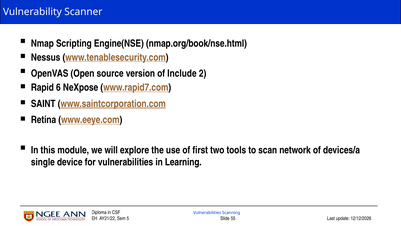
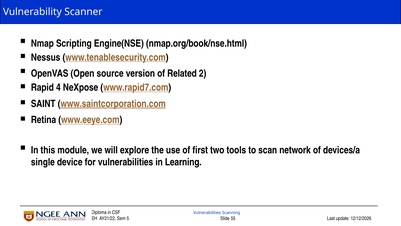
Include: Include -> Related
6: 6 -> 4
